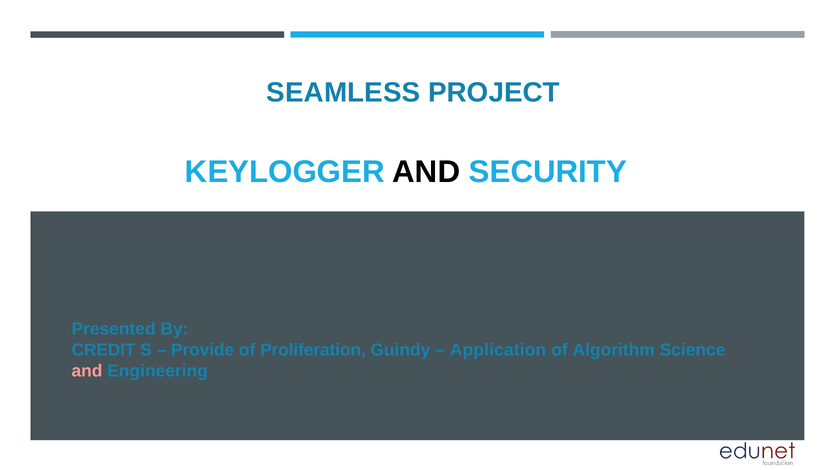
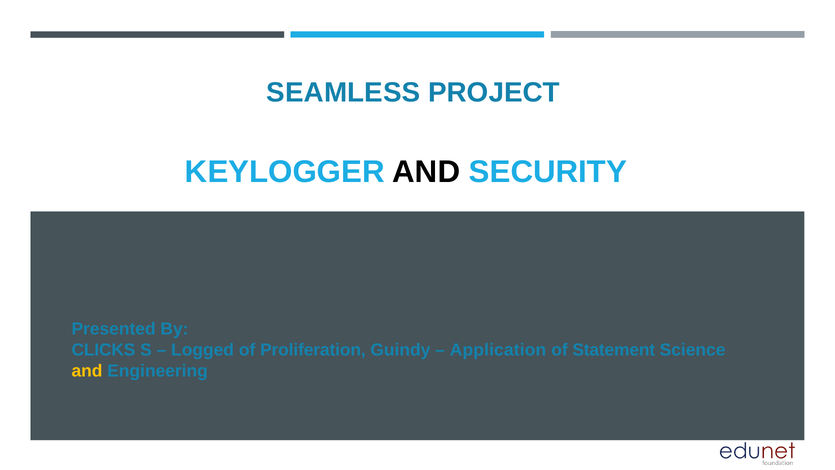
CREDIT: CREDIT -> CLICKS
Provide: Provide -> Logged
Algorithm: Algorithm -> Statement
and at (87, 371) colour: pink -> yellow
